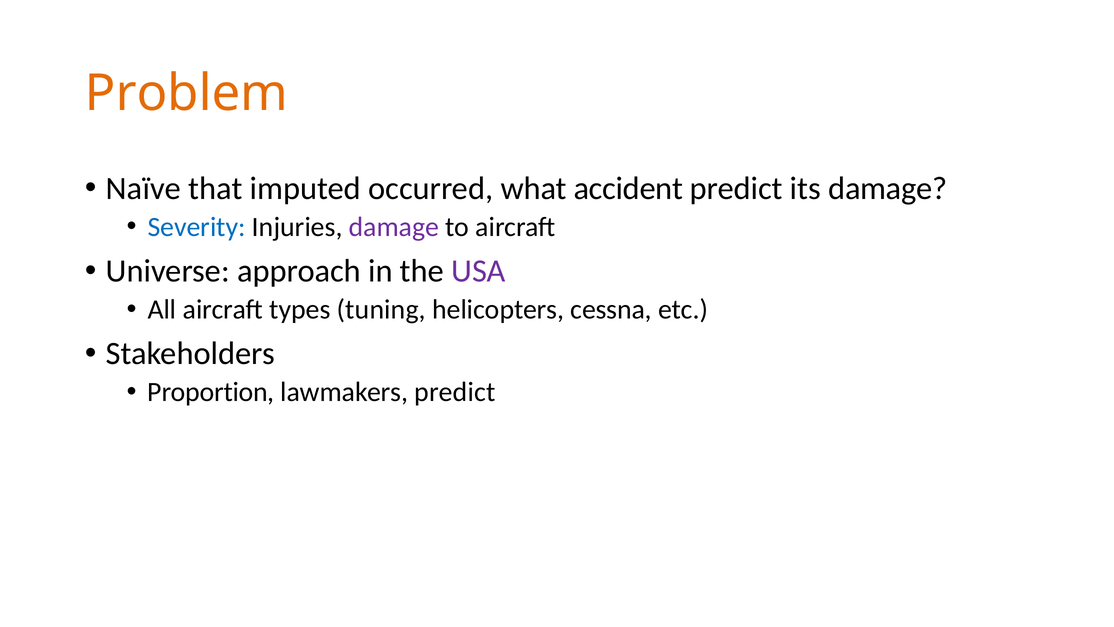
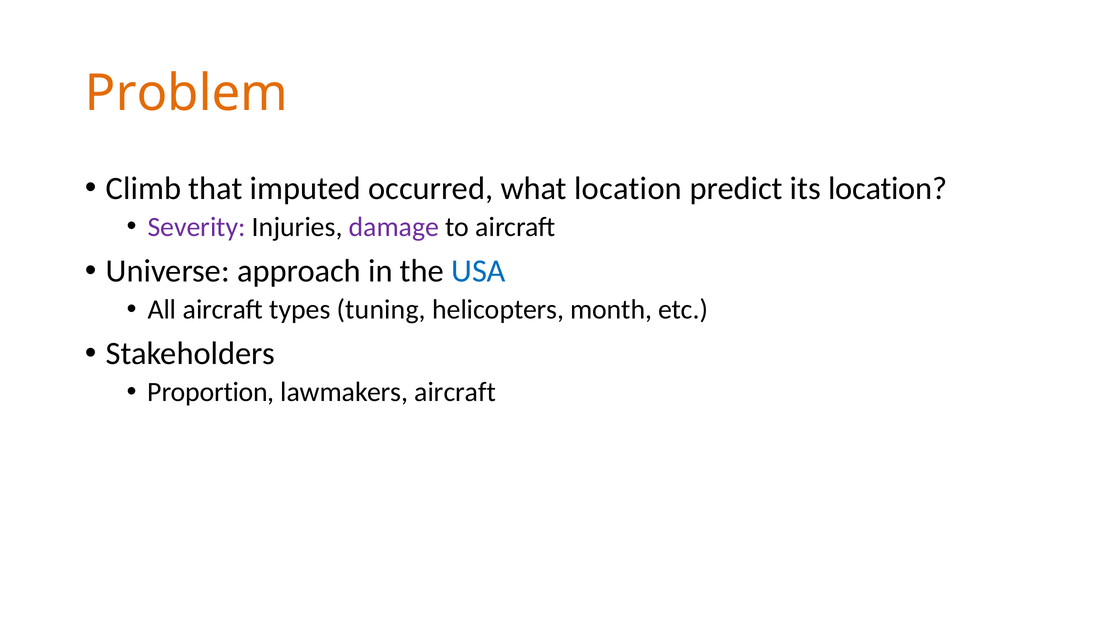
Naïve: Naïve -> Climb
what accident: accident -> location
its damage: damage -> location
Severity colour: blue -> purple
USA colour: purple -> blue
cessna: cessna -> month
lawmakers predict: predict -> aircraft
